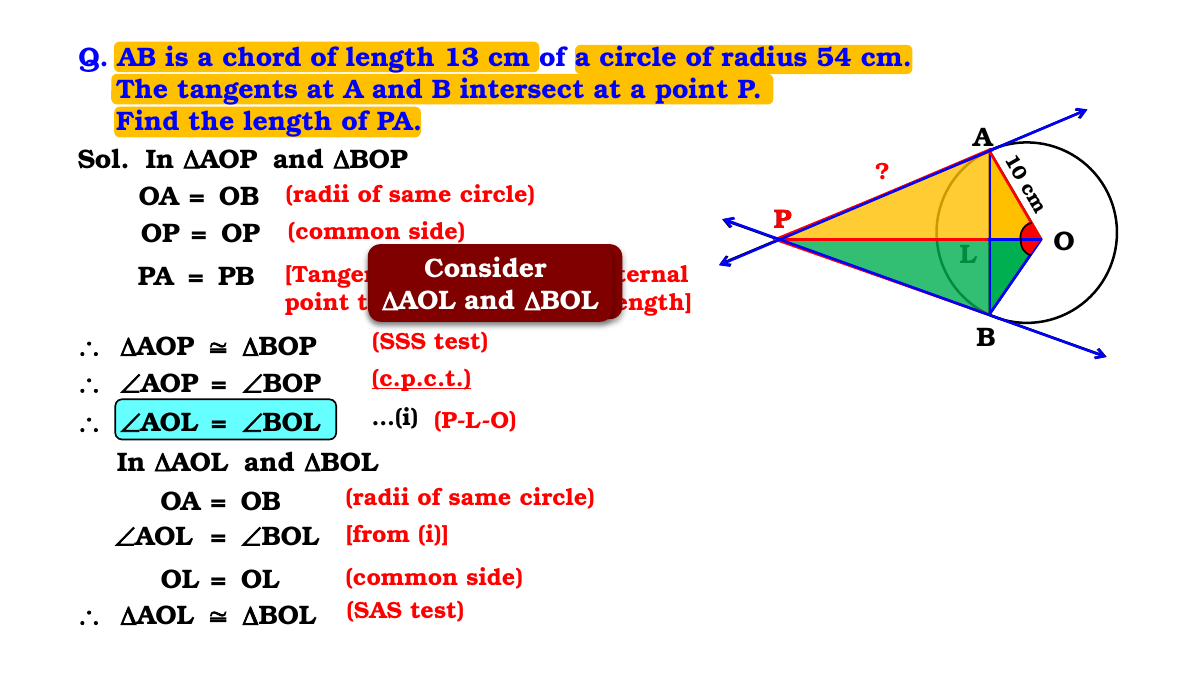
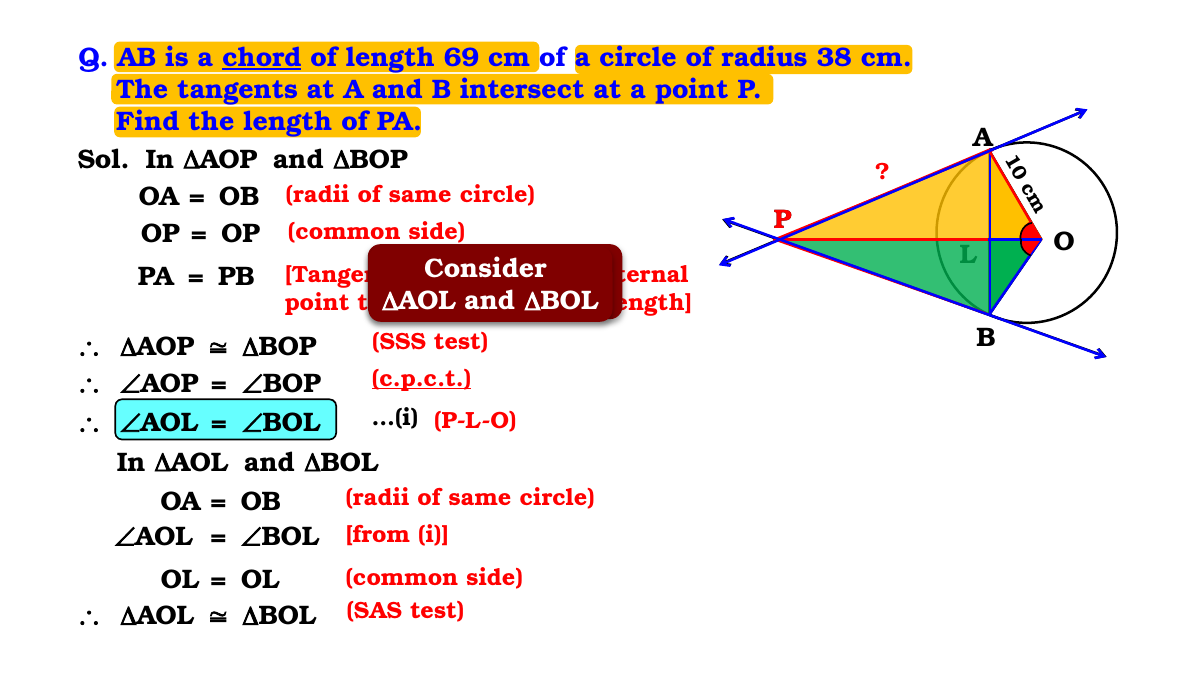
chord underline: none -> present
13: 13 -> 69
54: 54 -> 38
